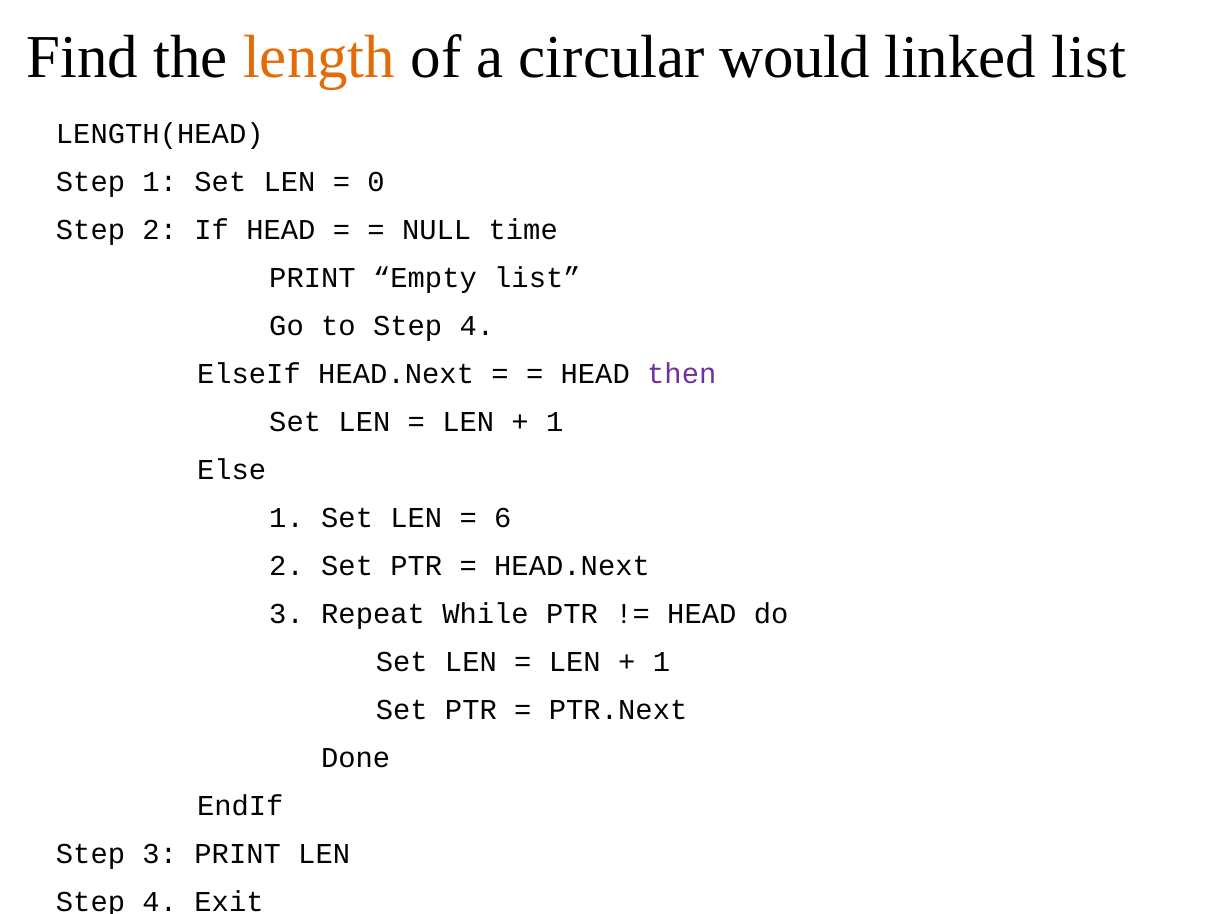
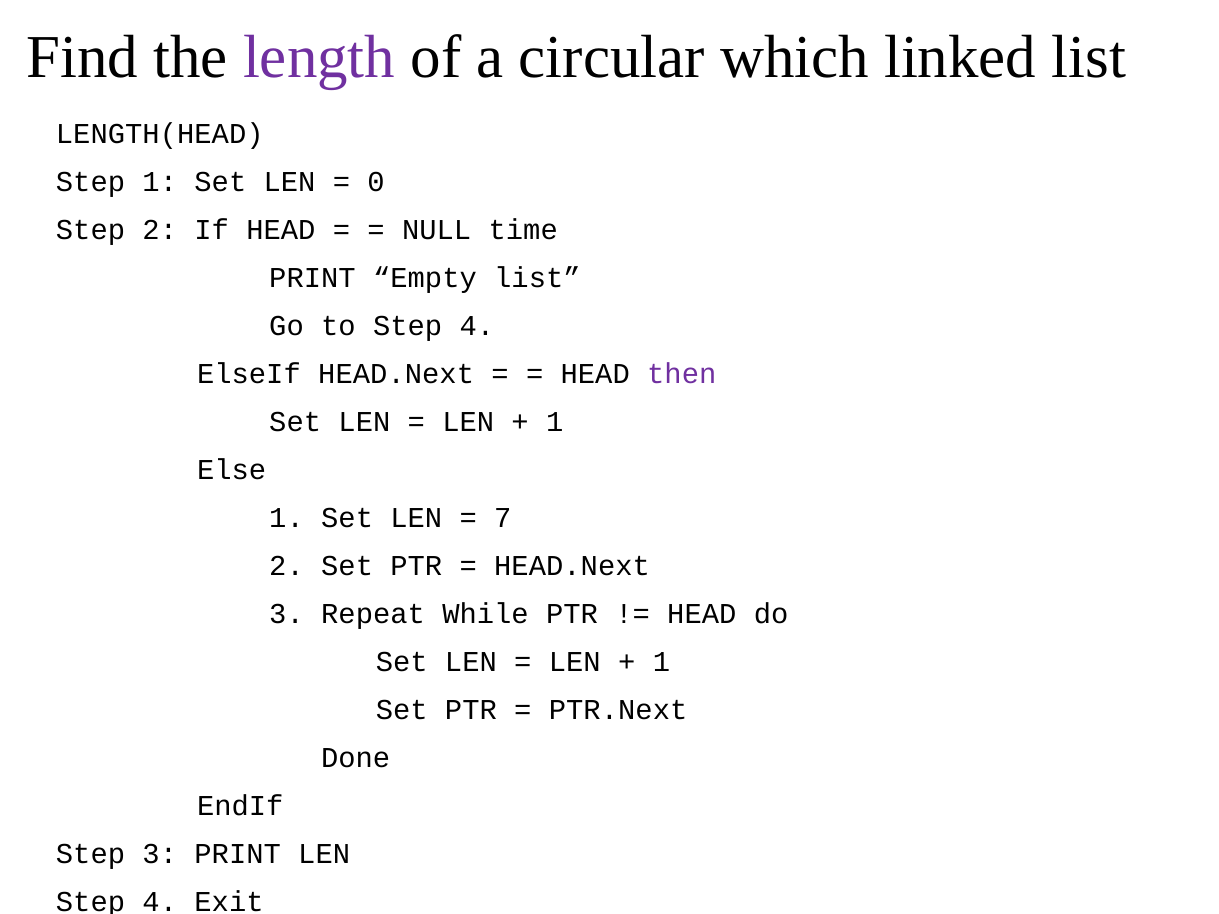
length colour: orange -> purple
would: would -> which
6: 6 -> 7
